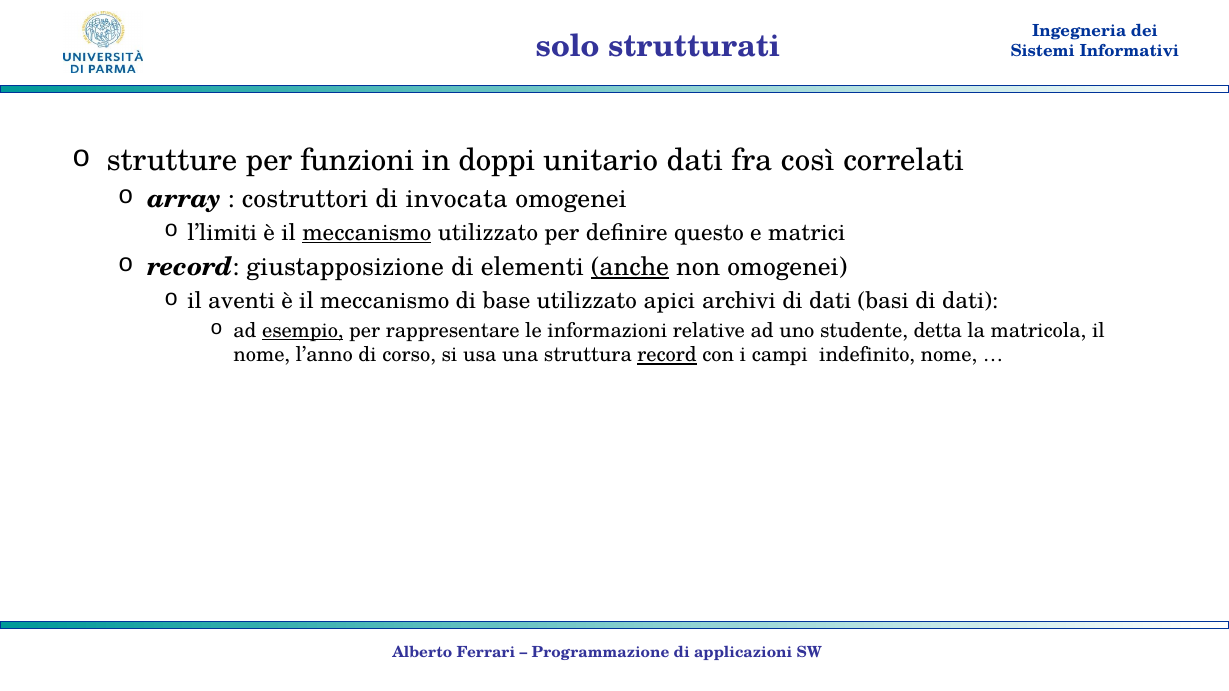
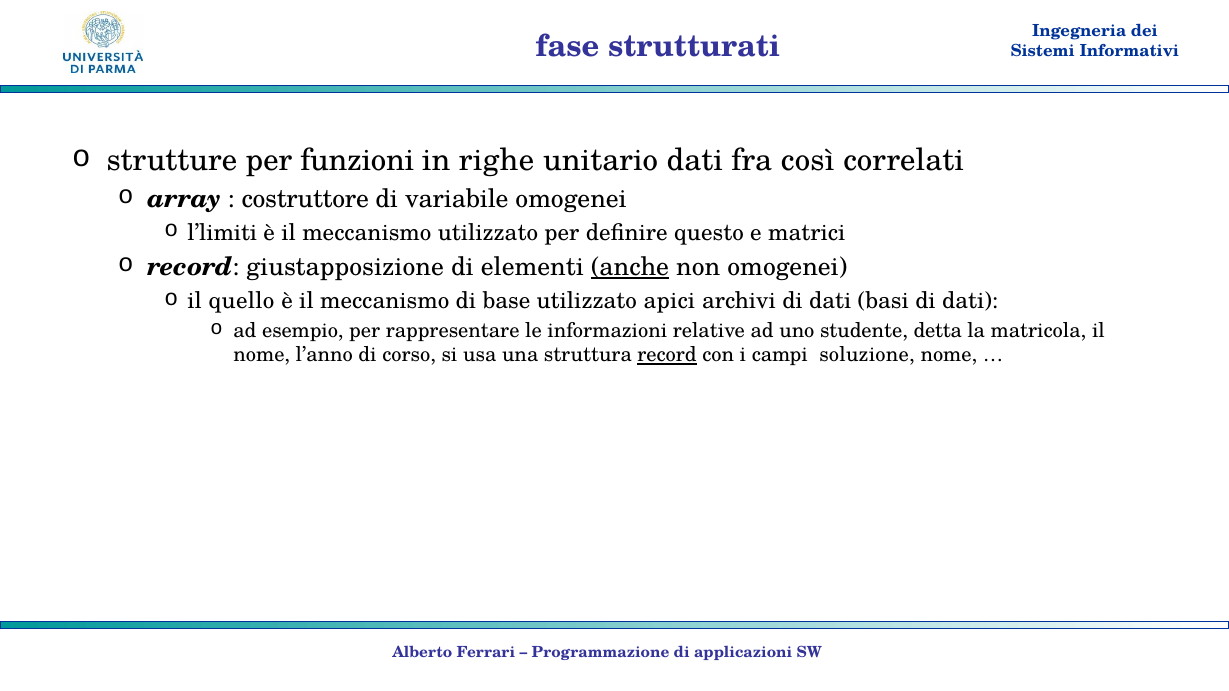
solo: solo -> fase
doppi: doppi -> righe
costruttori: costruttori -> costruttore
invocata: invocata -> variabile
meccanismo at (367, 233) underline: present -> none
aventi: aventi -> quello
esempio underline: present -> none
indefinito: indefinito -> soluzione
